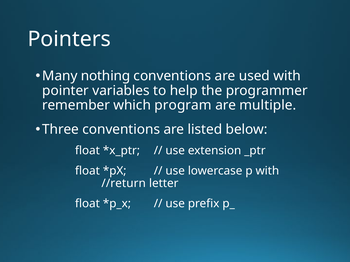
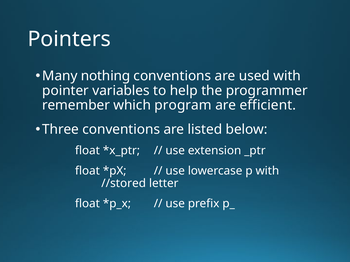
multiple: multiple -> efficient
//return: //return -> //stored
